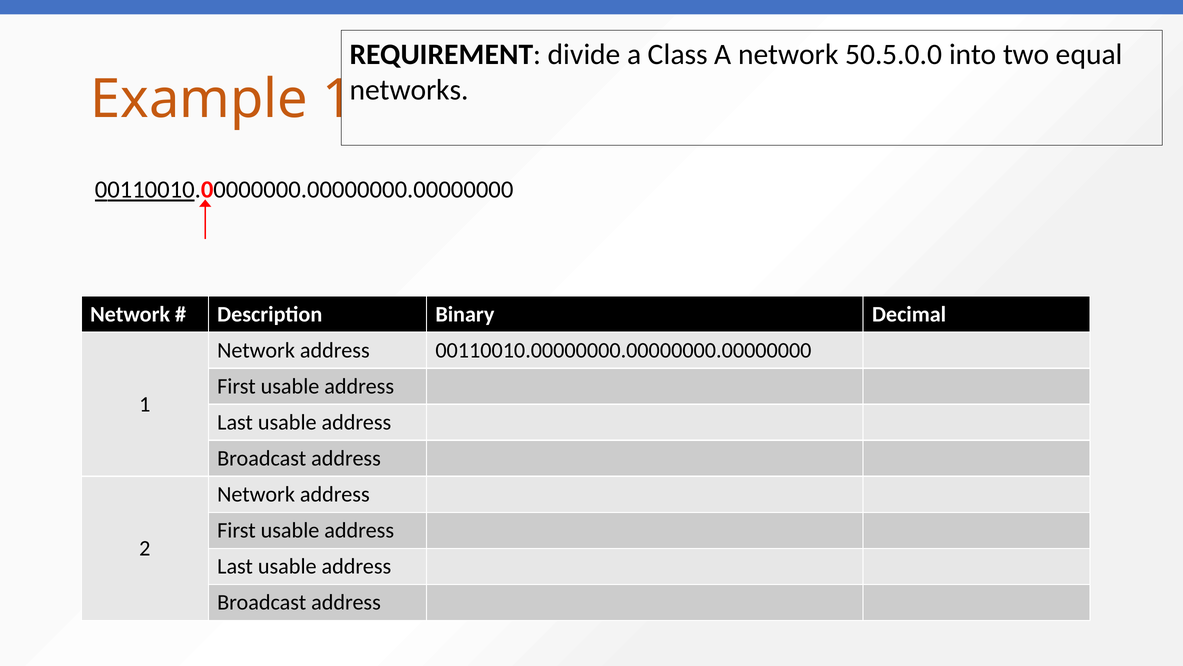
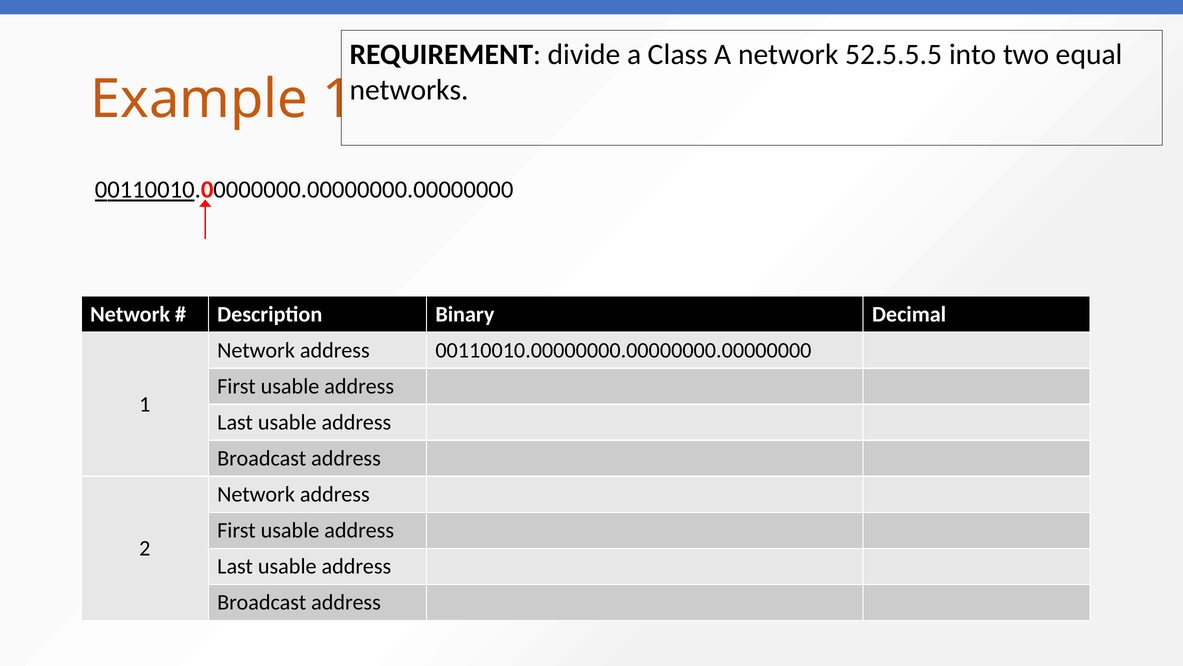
50.5.0.0: 50.5.0.0 -> 52.5.5.5
